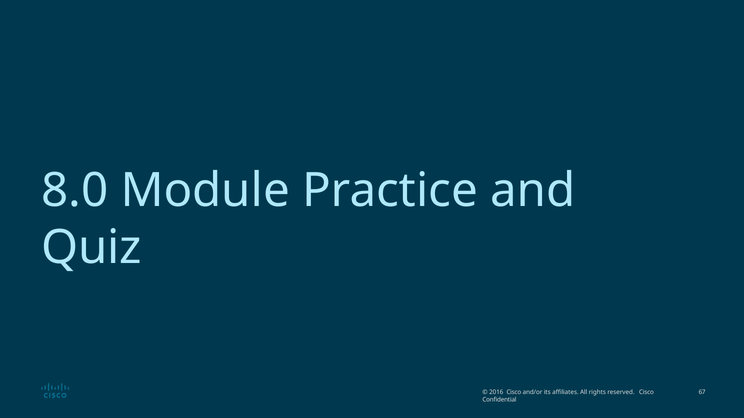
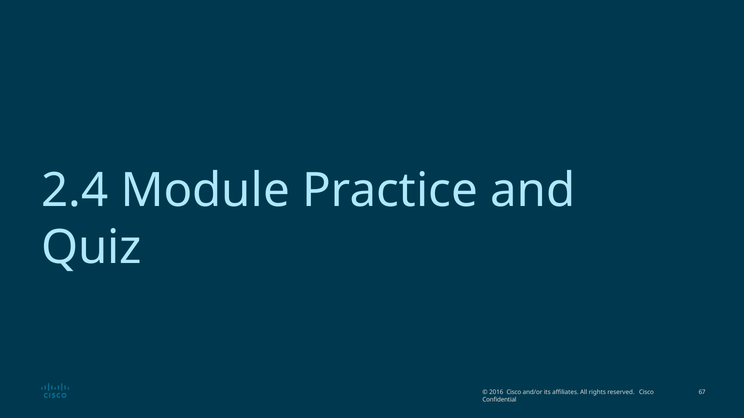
8.0: 8.0 -> 2.4
